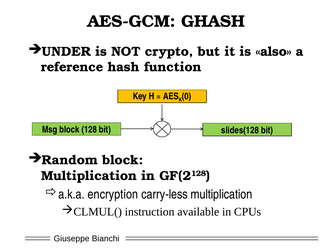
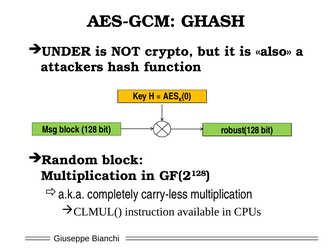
reference: reference -> attackers
slides(128: slides(128 -> robust(128
encryption: encryption -> completely
